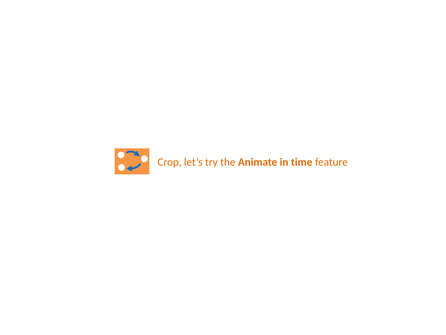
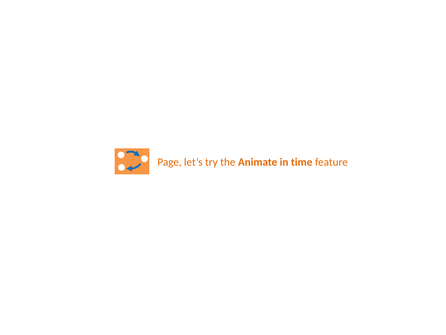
Crop: Crop -> Page
